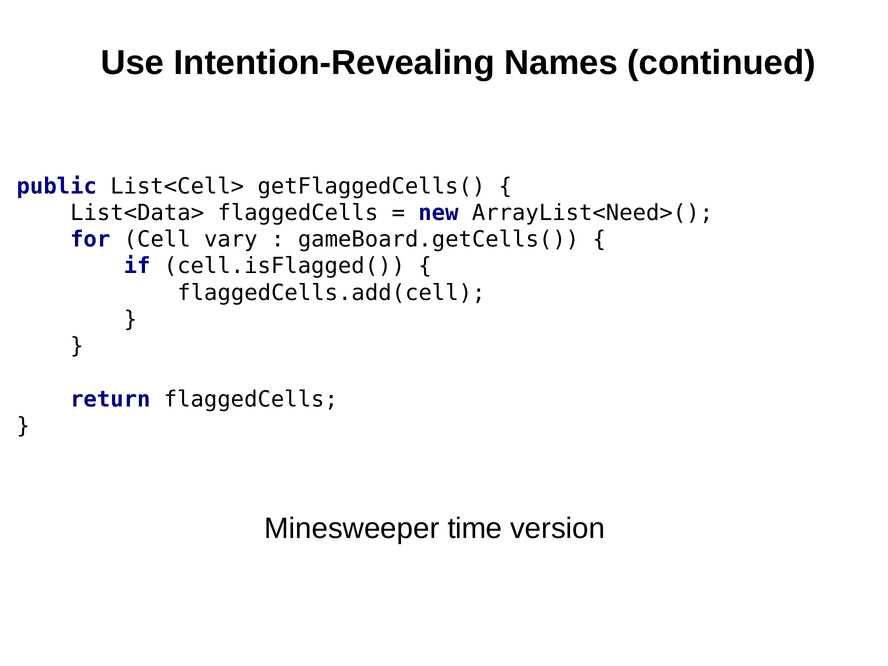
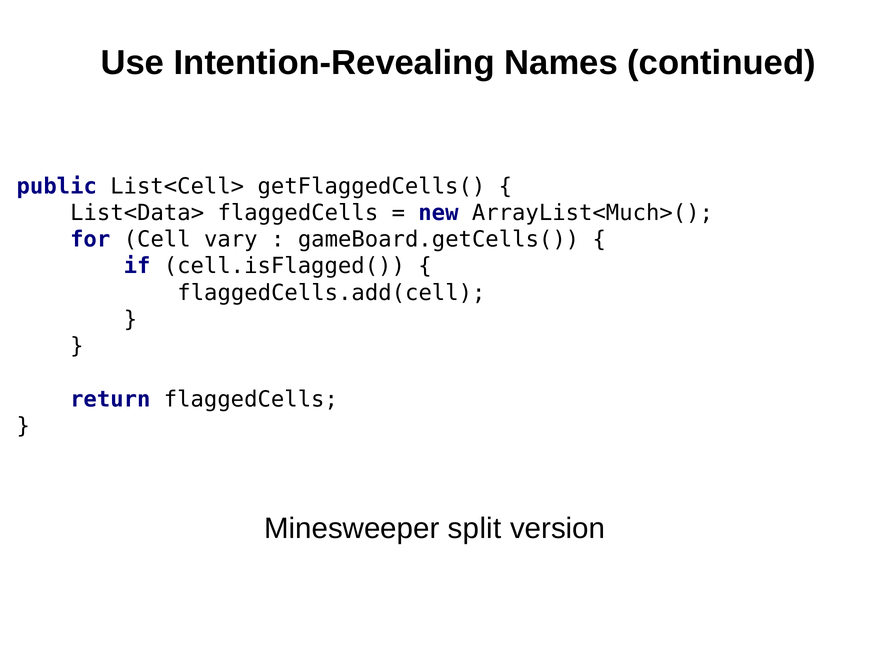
ArrayList<Need>(: ArrayList<Need>( -> ArrayList<Much>(
time: time -> split
